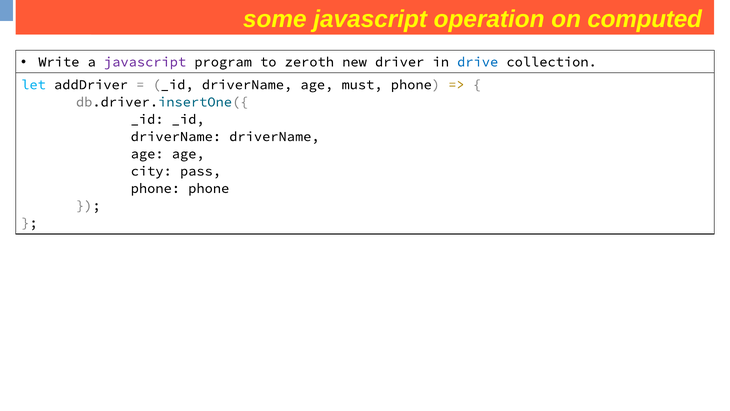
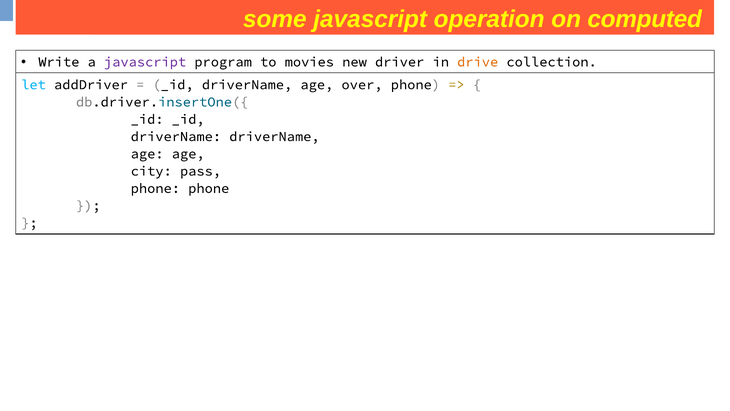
to zeroth: zeroth -> movies
drive colour: blue -> orange
must: must -> over
